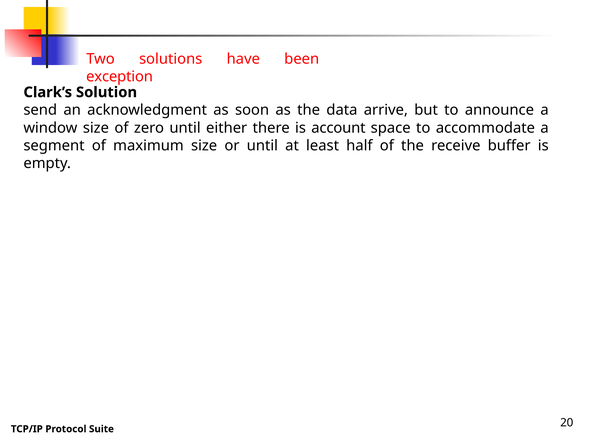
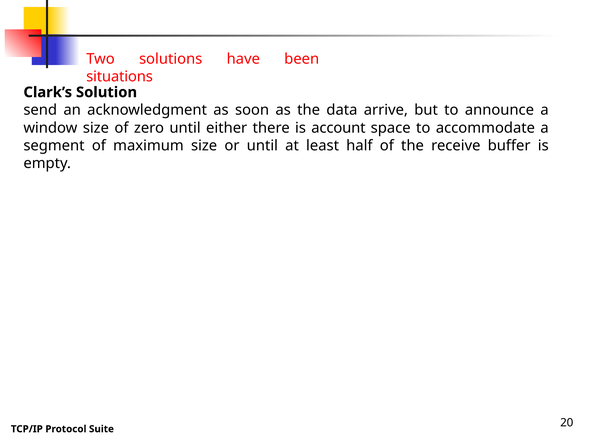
exception: exception -> situations
